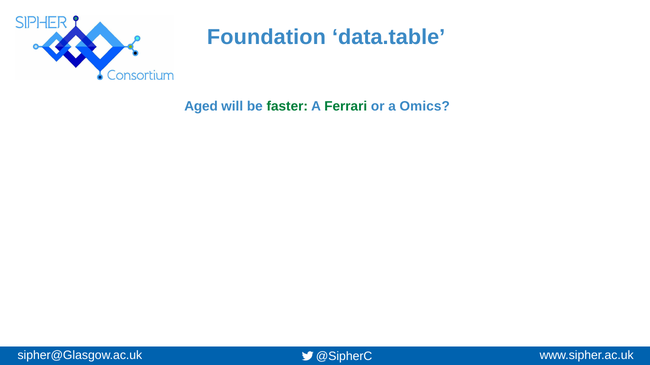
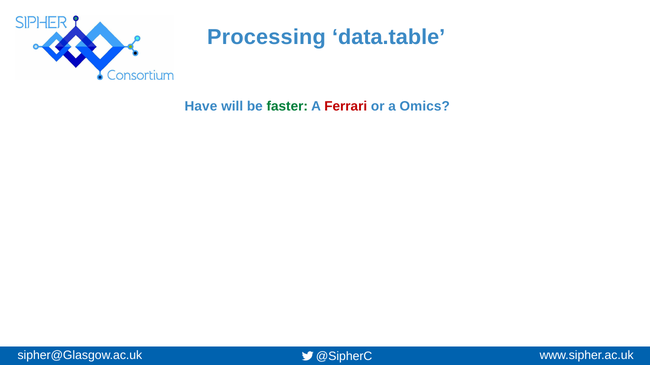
Foundation: Foundation -> Processing
Aged: Aged -> Have
Ferrari colour: green -> red
